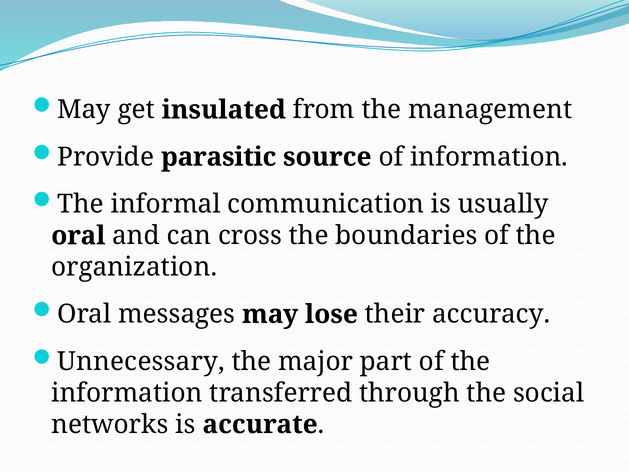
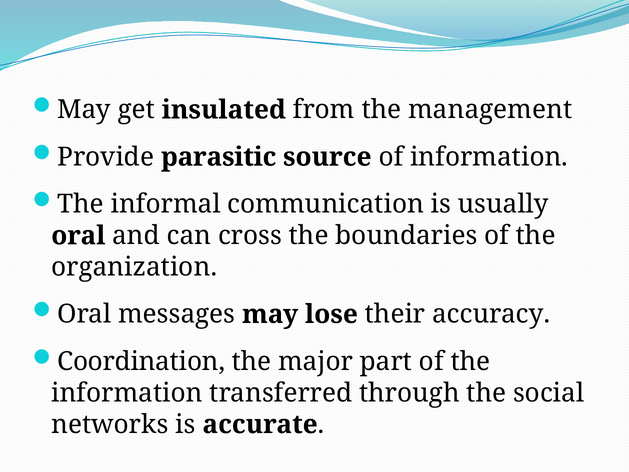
Unnecessary: Unnecessary -> Coordination
